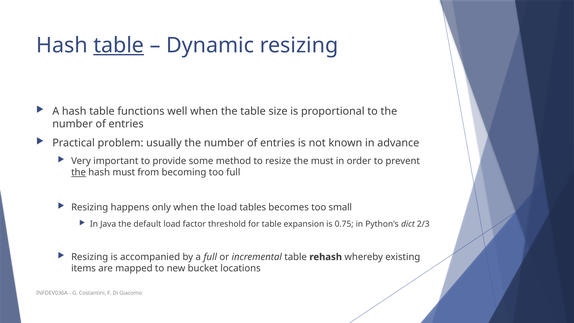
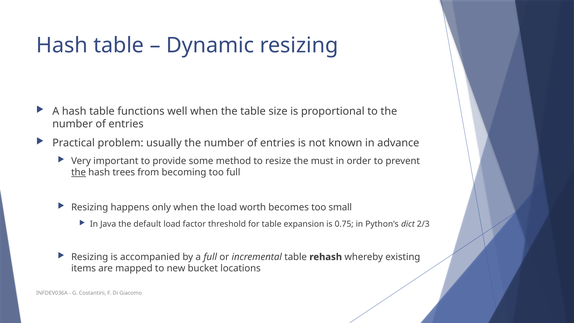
table at (119, 45) underline: present -> none
hash must: must -> trees
tables: tables -> worth
